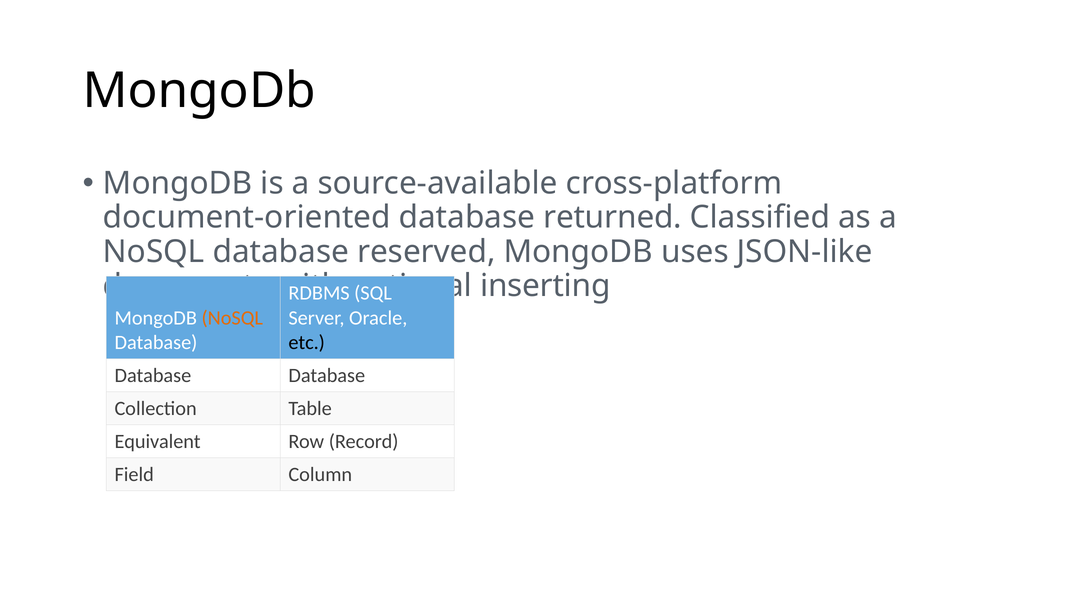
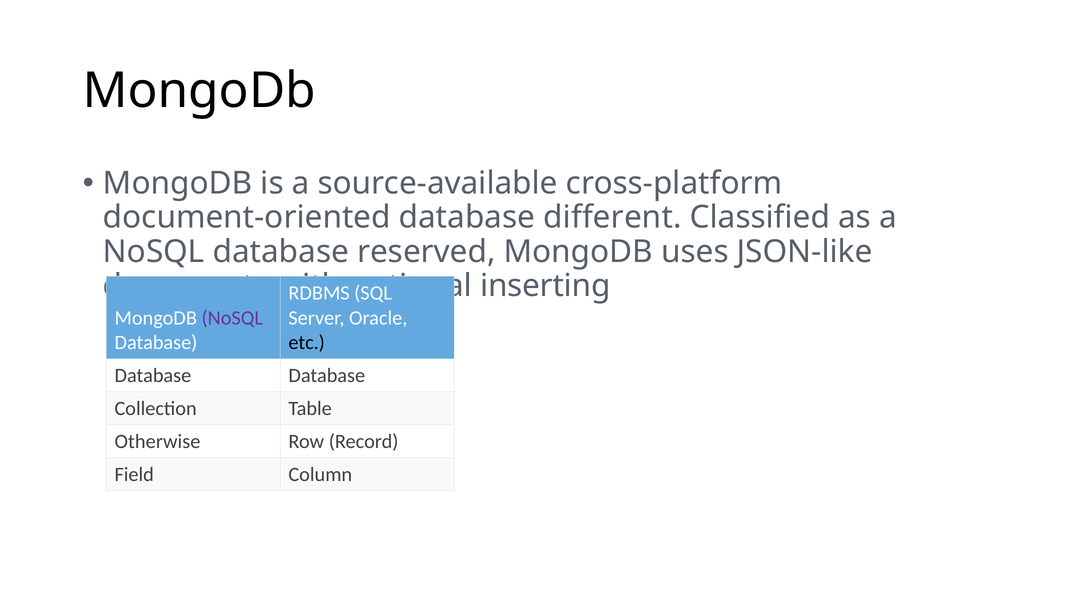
returned: returned -> different
NoSQL at (232, 318) colour: orange -> purple
Equivalent: Equivalent -> Otherwise
